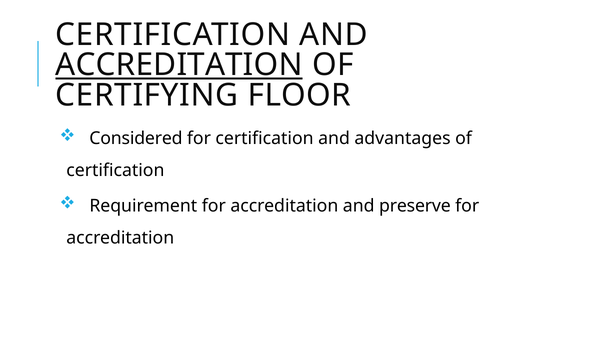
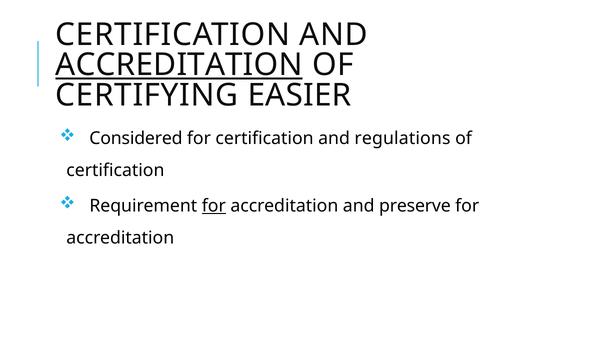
FLOOR: FLOOR -> EASIER
advantages: advantages -> regulations
for at (214, 206) underline: none -> present
